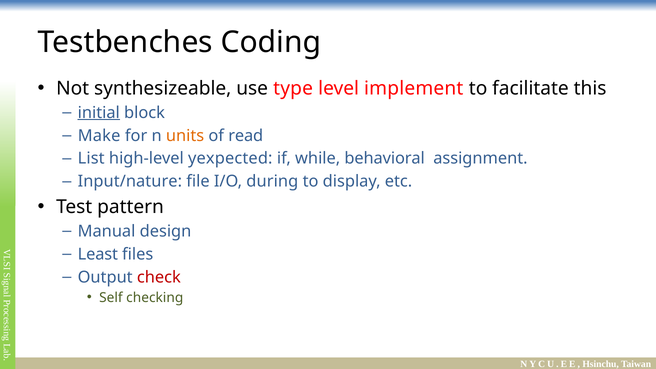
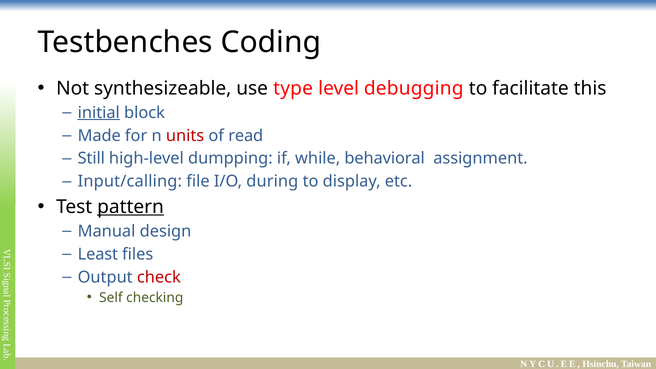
implement: implement -> debugging
Make: Make -> Made
units colour: orange -> red
List: List -> Still
yexpected: yexpected -> dumpping
Input/nature: Input/nature -> Input/calling
pattern underline: none -> present
